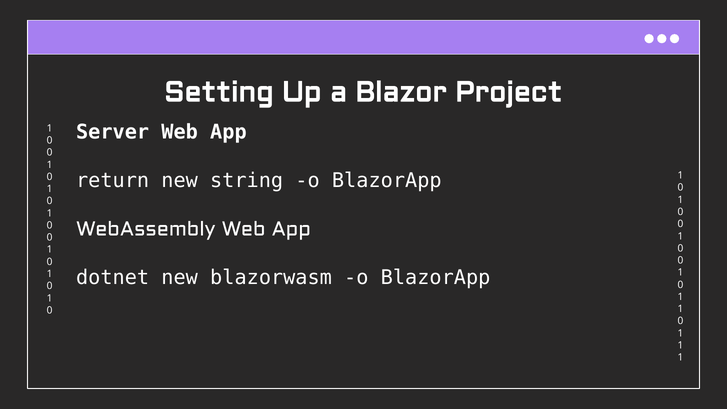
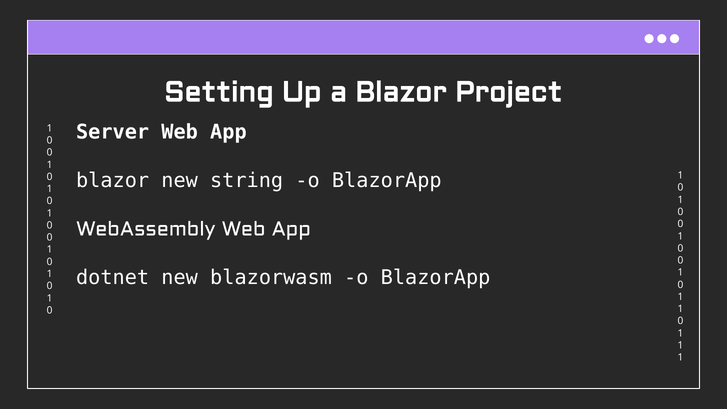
return at (113, 180): return -> blazor
